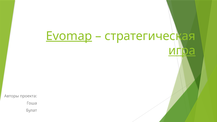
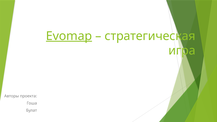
игра underline: present -> none
